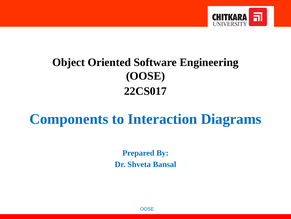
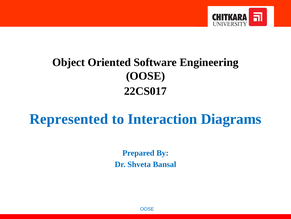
Components: Components -> Represented
